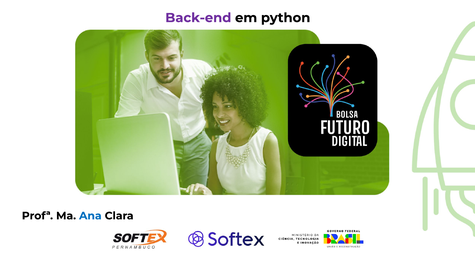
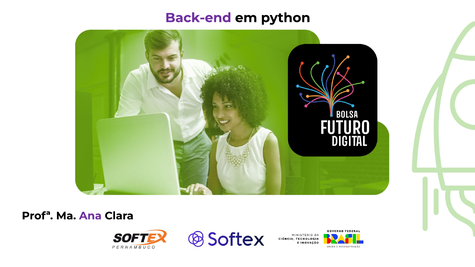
Ana colour: blue -> purple
